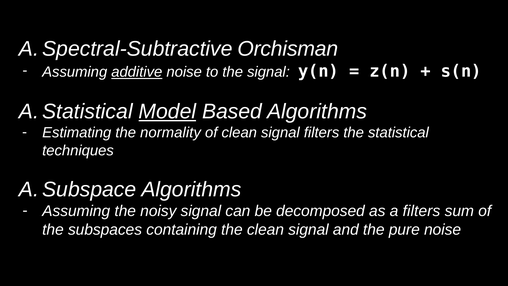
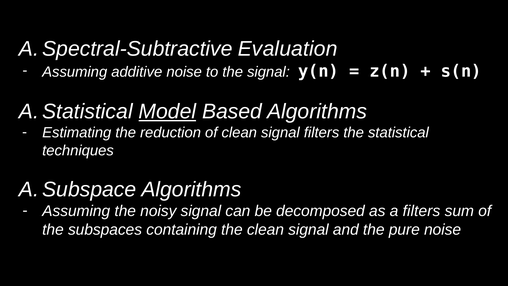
Orchisman: Orchisman -> Evaluation
additive underline: present -> none
normality: normality -> reduction
